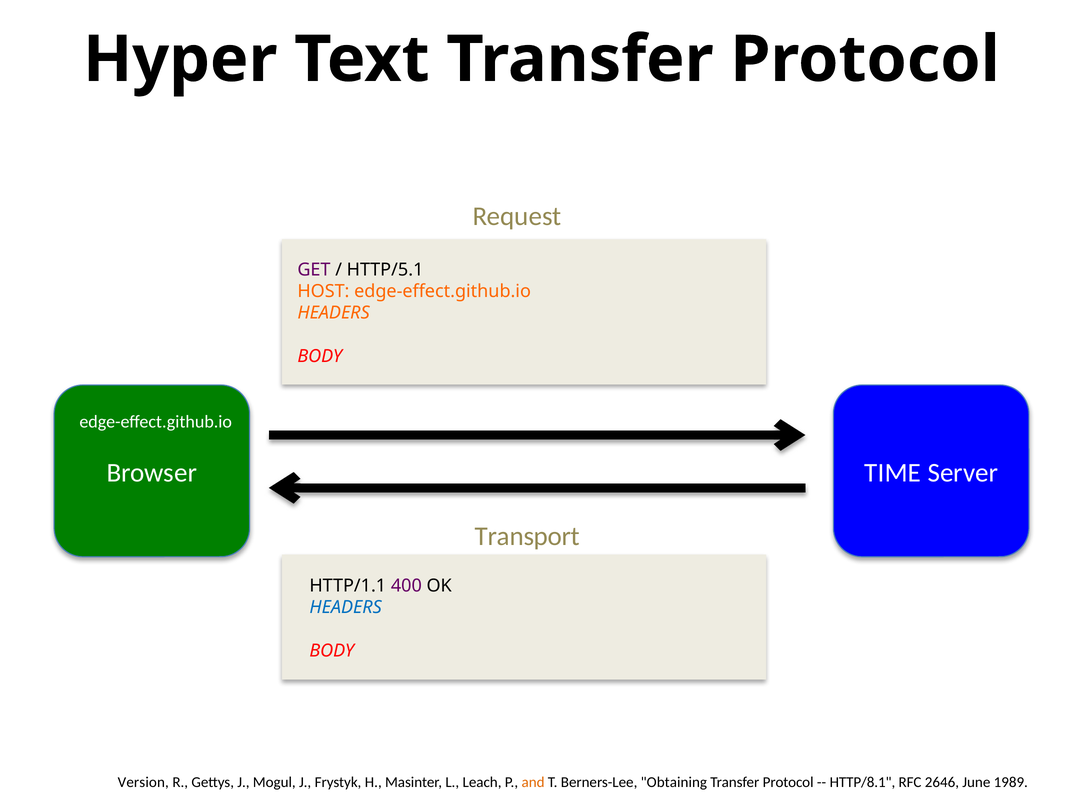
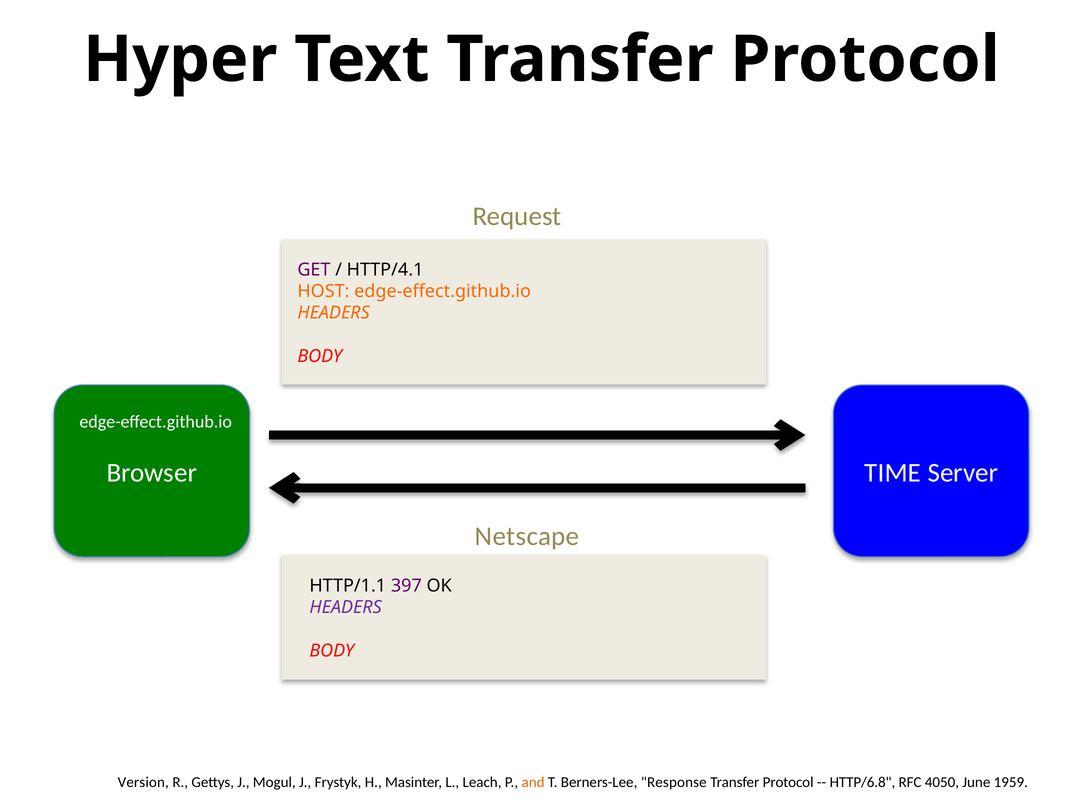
HTTP/5.1: HTTP/5.1 -> HTTP/4.1
Transport: Transport -> Netscape
400: 400 -> 397
HEADERS at (346, 607) colour: blue -> purple
Obtaining: Obtaining -> Response
HTTP/8.1: HTTP/8.1 -> HTTP/6.8
2646: 2646 -> 4050
1989: 1989 -> 1959
